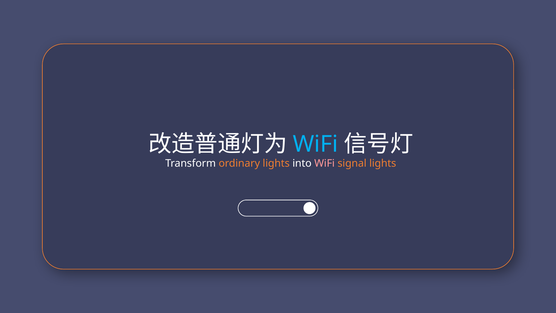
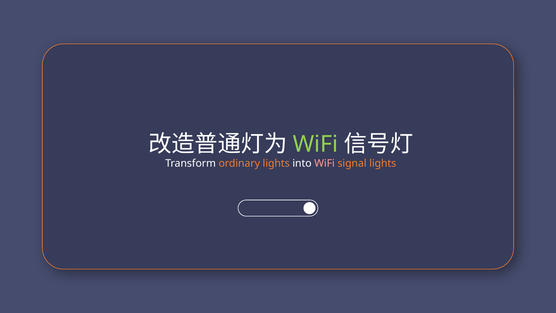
WiFi at (316, 144) colour: light blue -> light green
